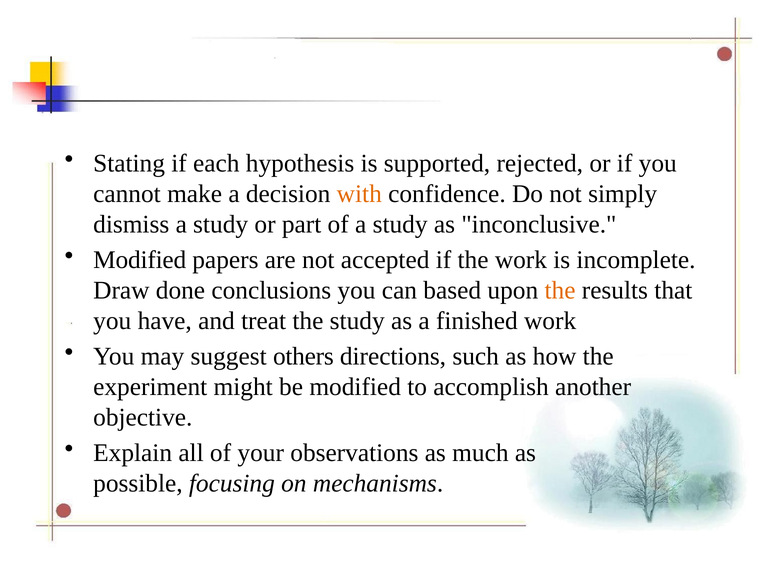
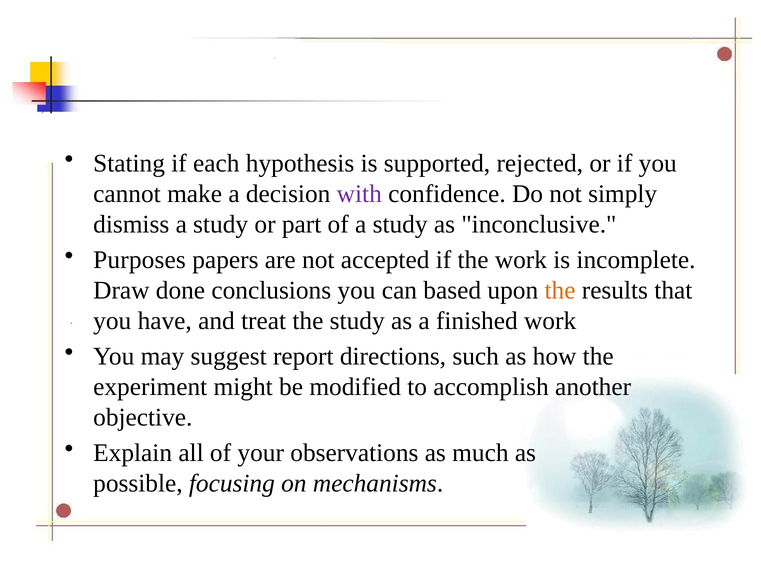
with colour: orange -> purple
Modified at (140, 260): Modified -> Purposes
others: others -> report
